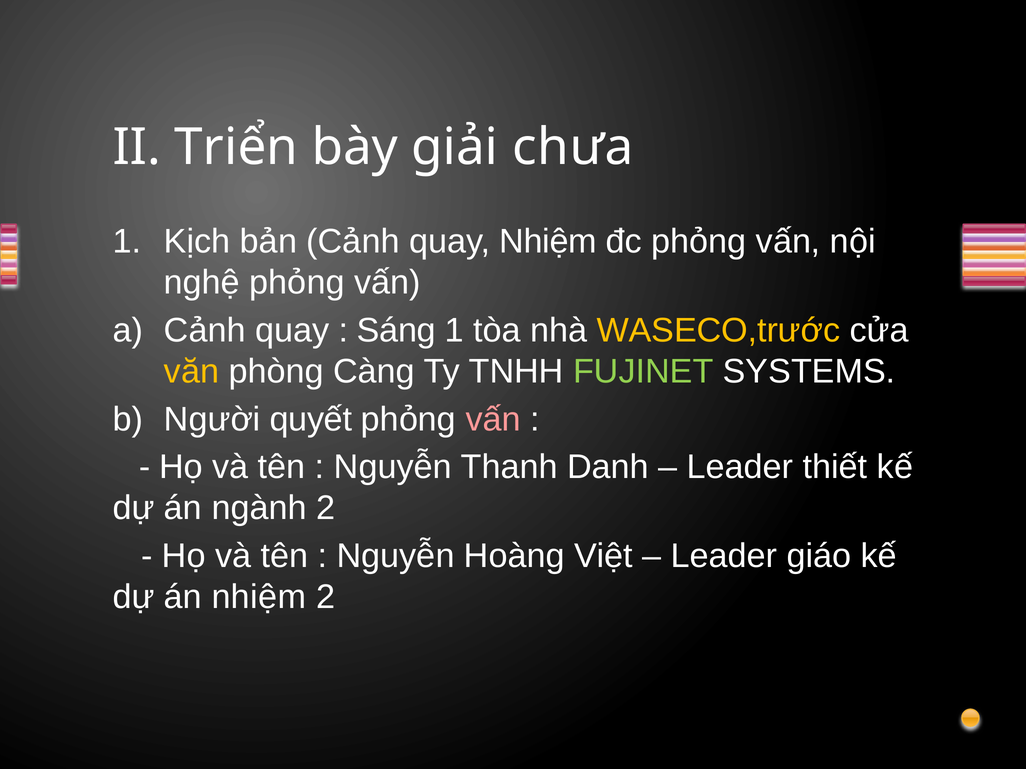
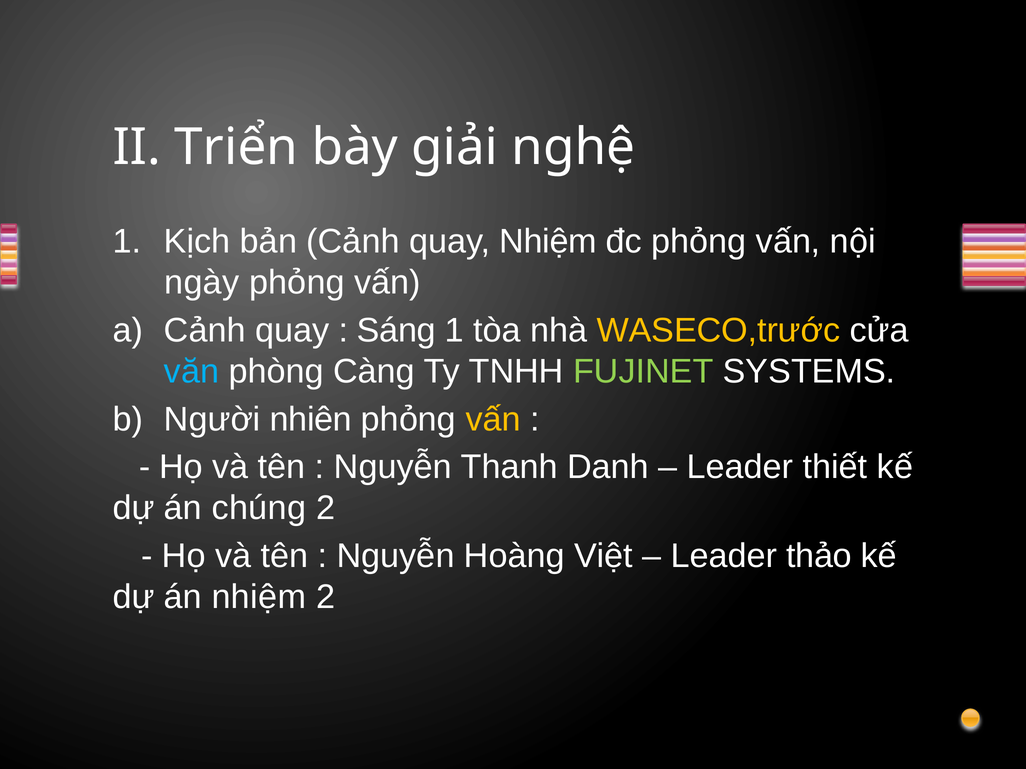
chưa: chưa -> nghệ
nghệ: nghệ -> ngày
văn colour: yellow -> light blue
quyết: quyết -> nhiên
vấn at (493, 420) colour: pink -> yellow
ngành: ngành -> chúng
giáo: giáo -> thảo
